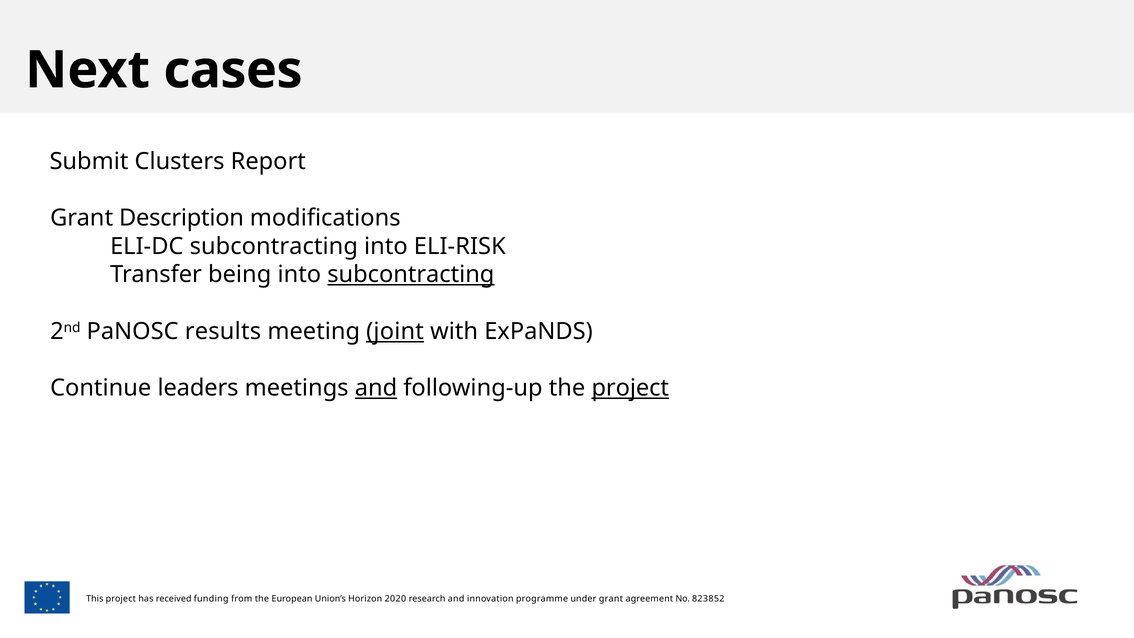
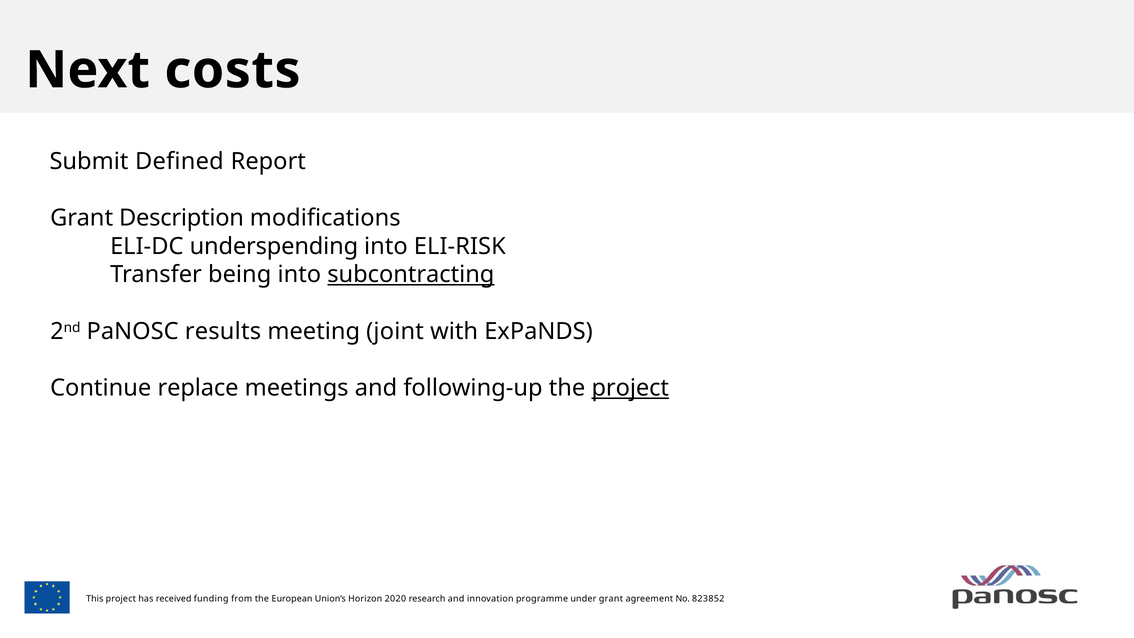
cases: cases -> costs
Clusters: Clusters -> Defined
ELI-DC subcontracting: subcontracting -> underspending
joint underline: present -> none
leaders: leaders -> replace
and at (376, 388) underline: present -> none
